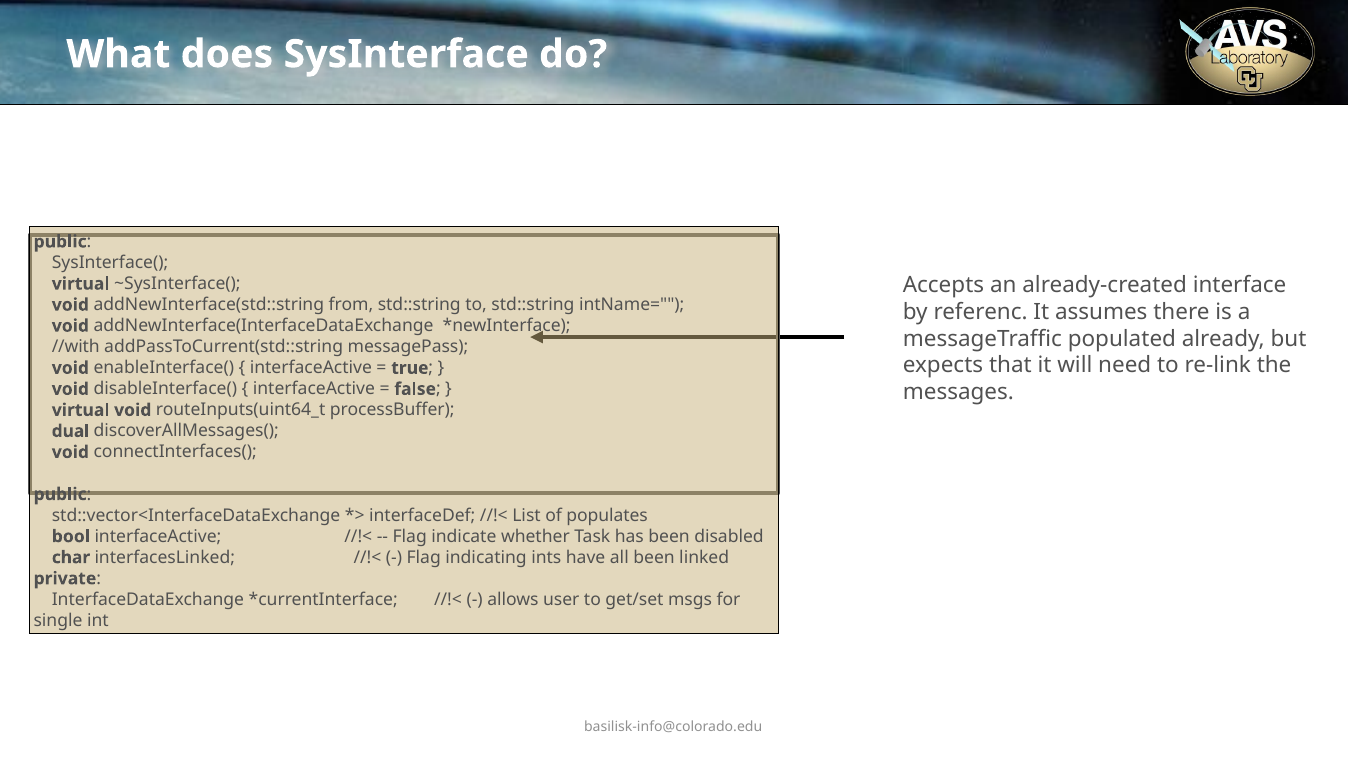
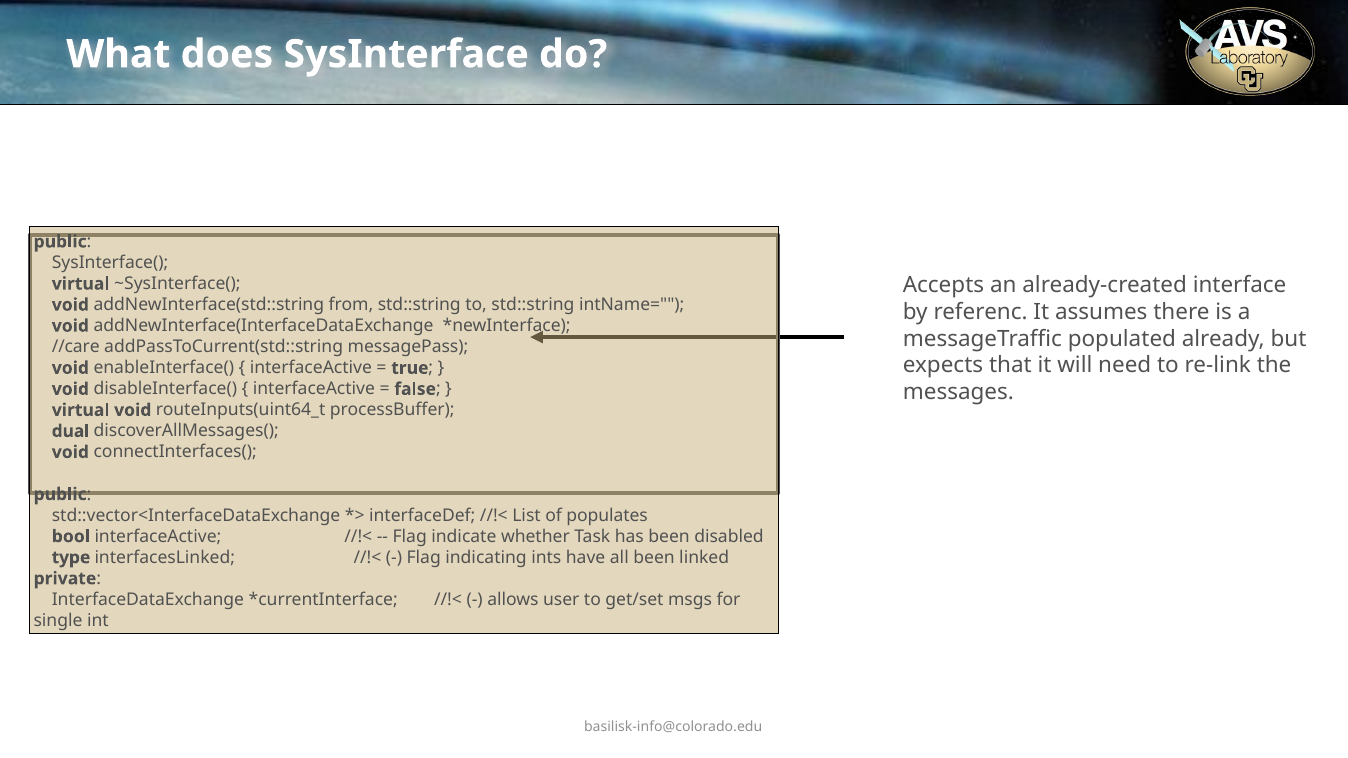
//with: //with -> //care
char: char -> type
